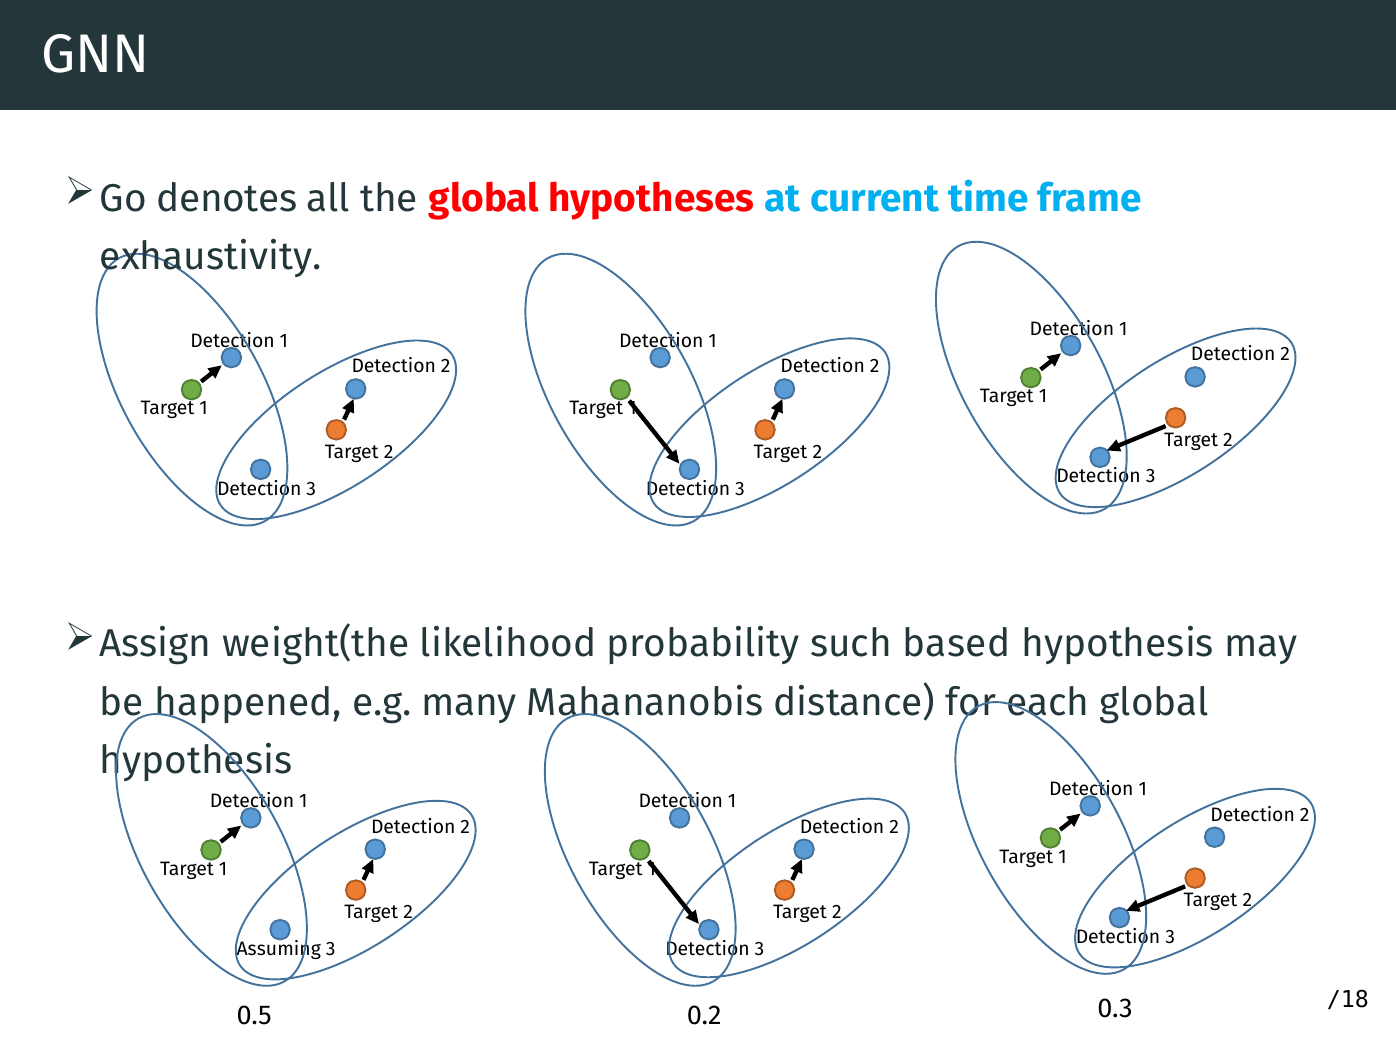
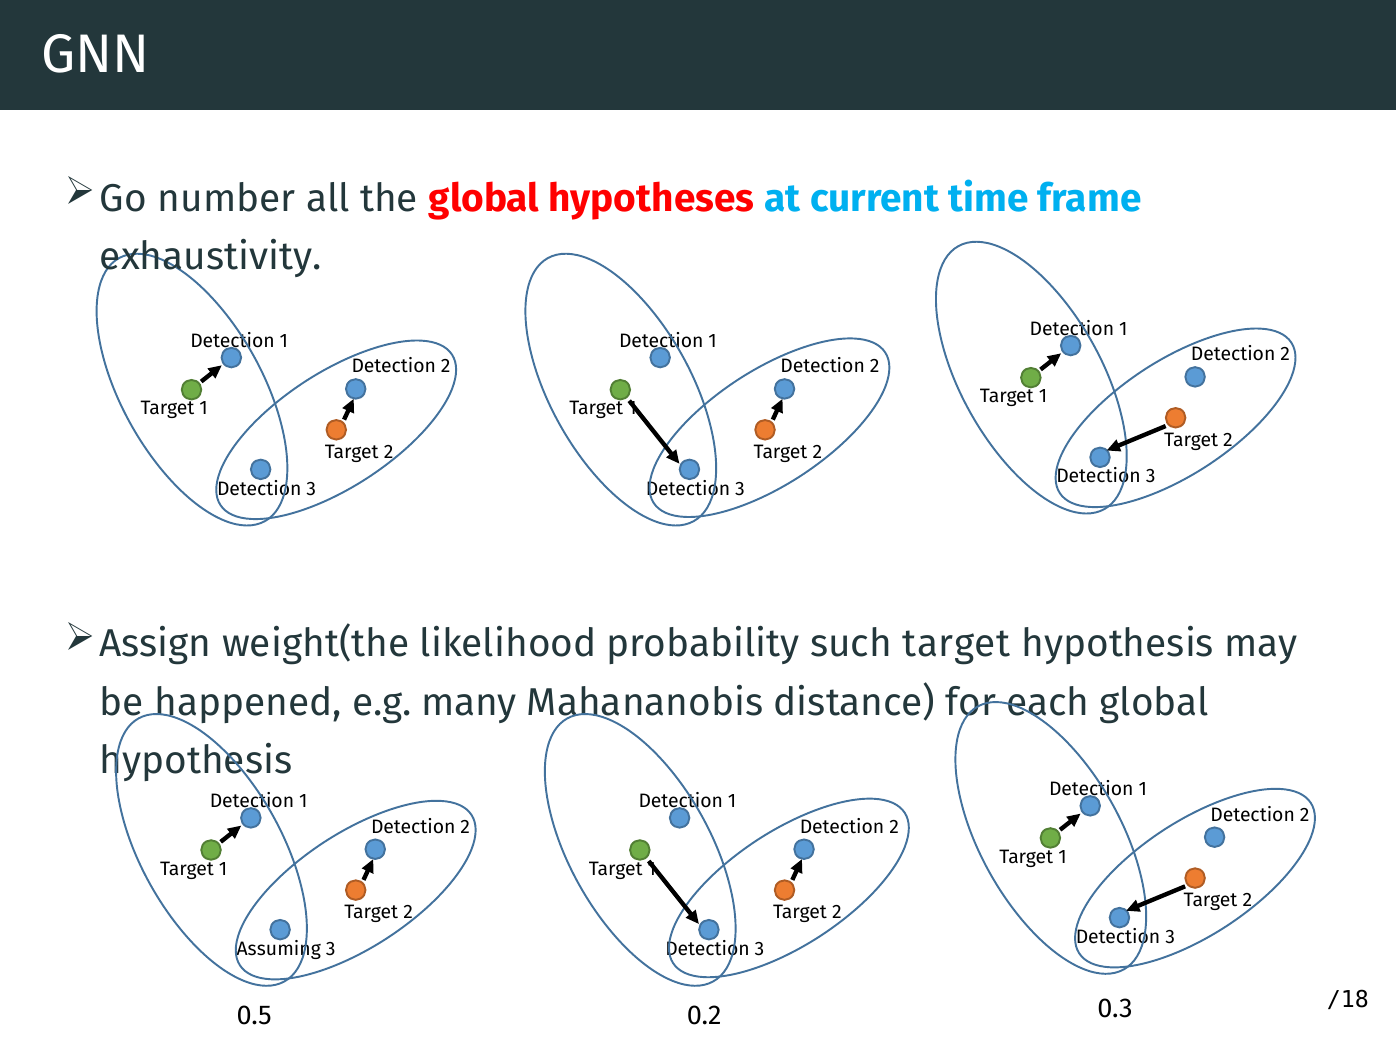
denotes: denotes -> number
such based: based -> target
